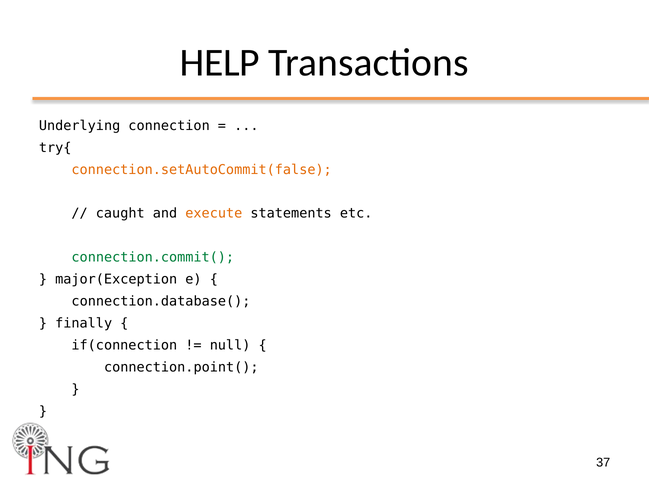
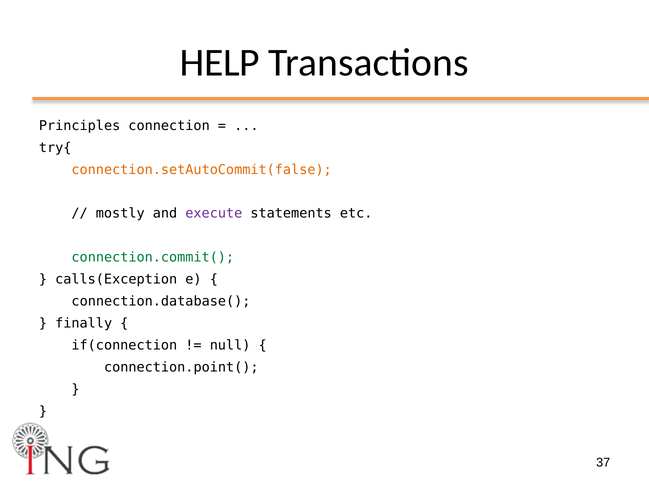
Underlying: Underlying -> Principles
caught: caught -> mostly
execute colour: orange -> purple
major(Exception: major(Exception -> calls(Exception
